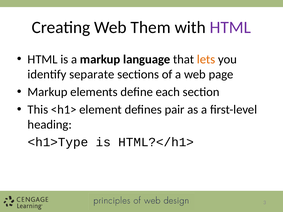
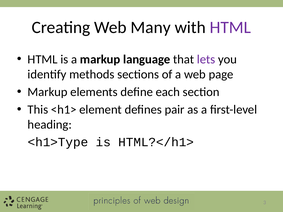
Them: Them -> Many
lets colour: orange -> purple
separate: separate -> methods
